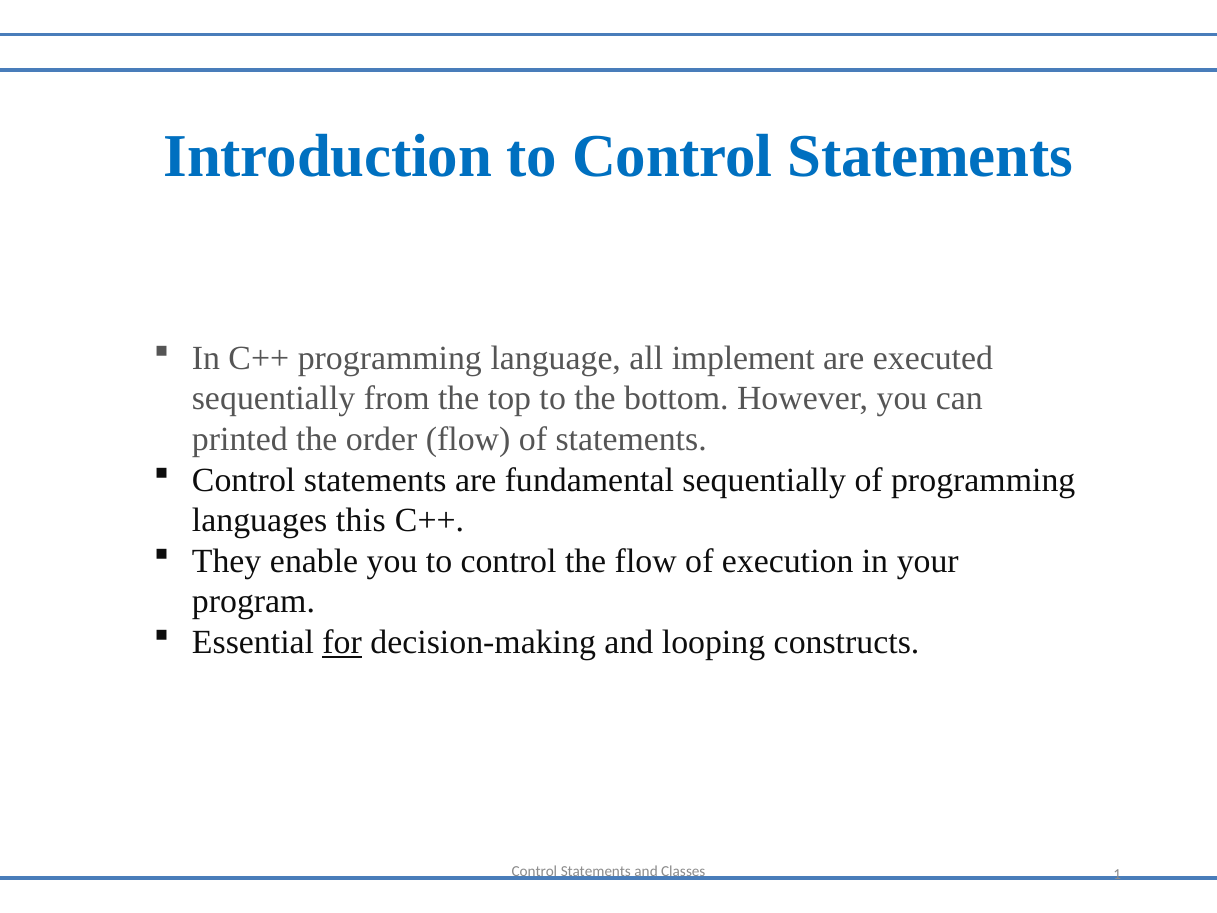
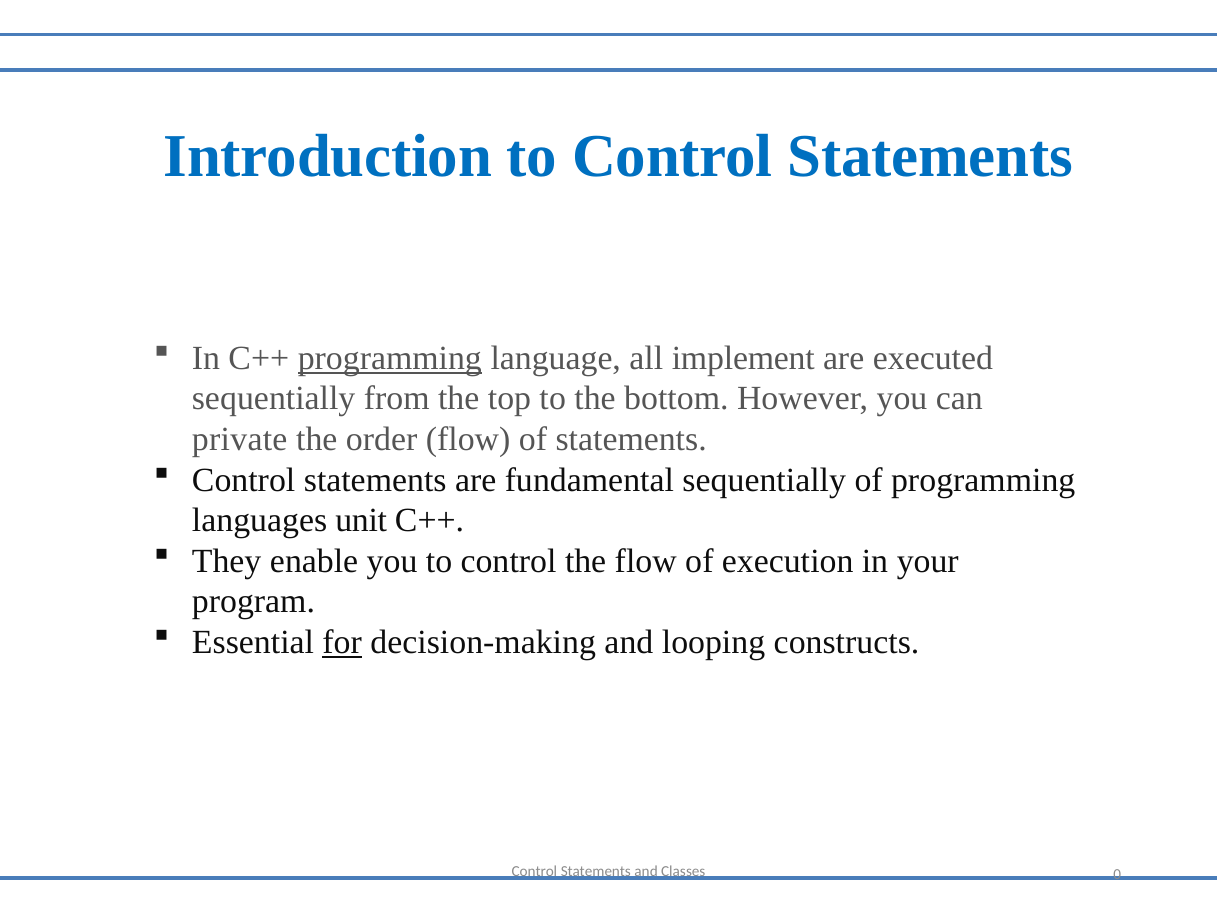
programming at (390, 358) underline: none -> present
printed: printed -> private
this: this -> unit
1: 1 -> 0
